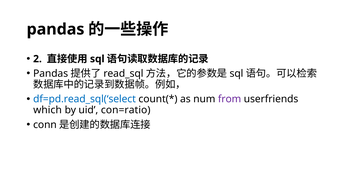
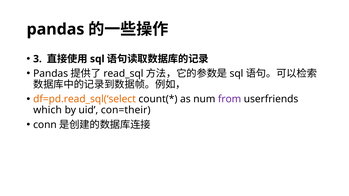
2: 2 -> 3
df=pd.read_sql(‘select colour: blue -> orange
con=ratio: con=ratio -> con=their
